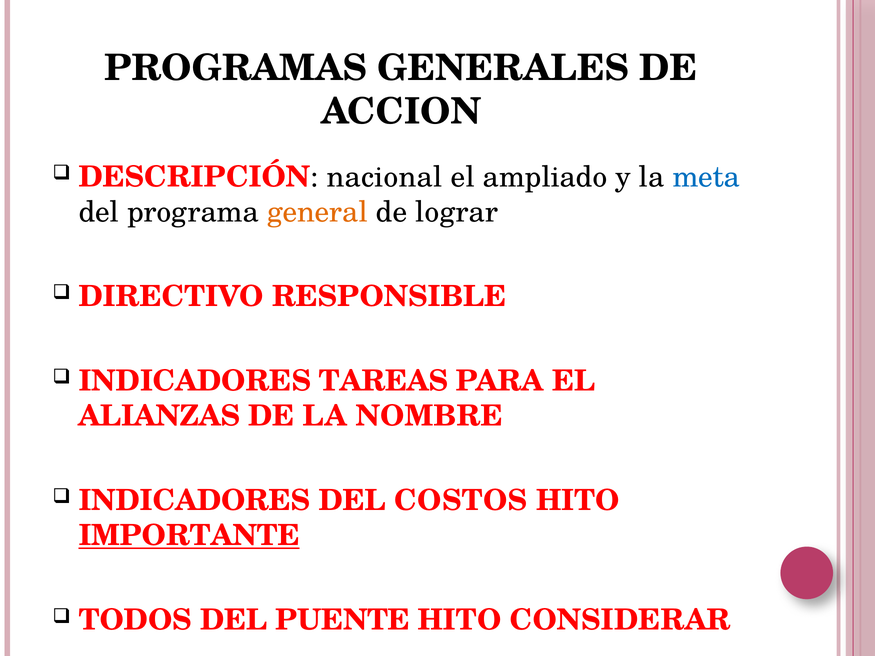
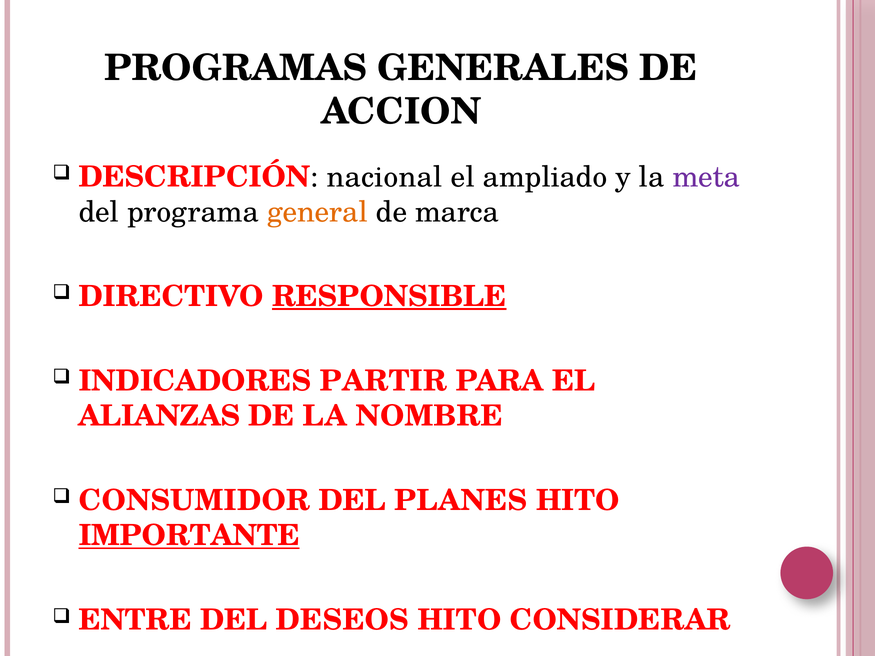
meta colour: blue -> purple
lograr: lograr -> marca
RESPONSIBLE underline: none -> present
TAREAS: TAREAS -> PARTIR
INDICADORES at (195, 501): INDICADORES -> CONSUMIDOR
COSTOS: COSTOS -> PLANES
TODOS: TODOS -> ENTRE
PUENTE: PUENTE -> DESEOS
